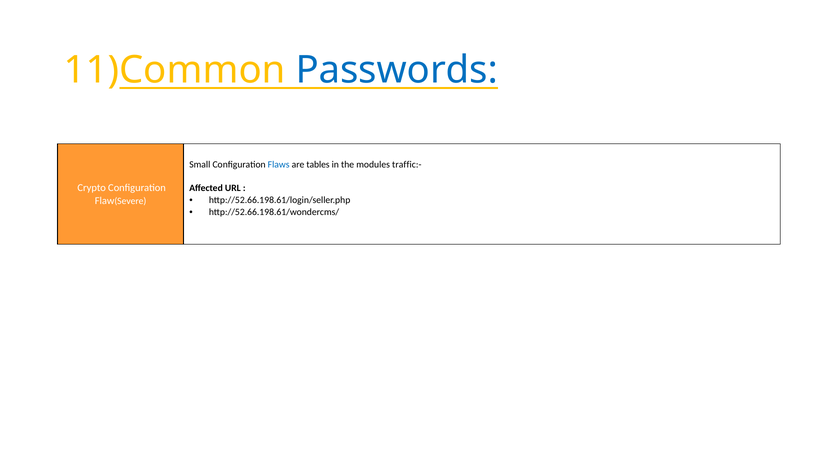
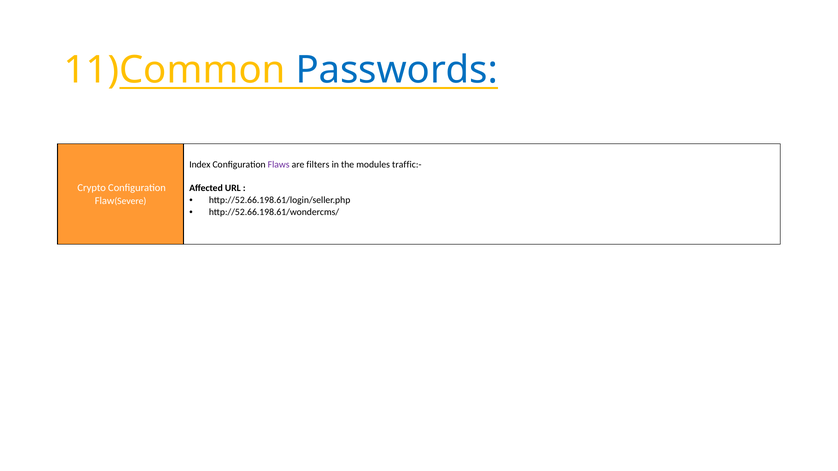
Small: Small -> Index
Flaws colour: blue -> purple
tables: tables -> filters
